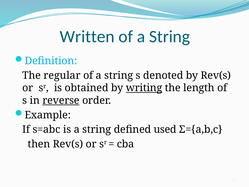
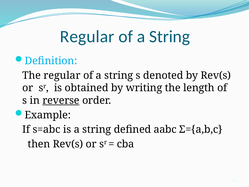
Written at (87, 36): Written -> Regular
writing underline: present -> none
used: used -> aabc
